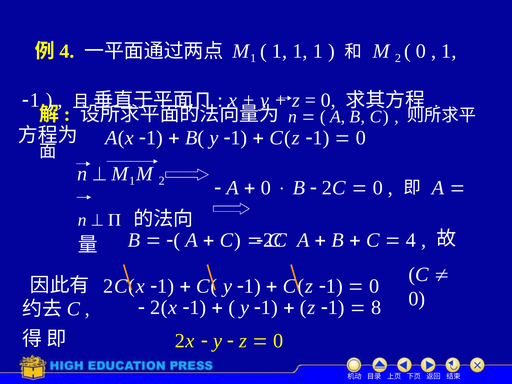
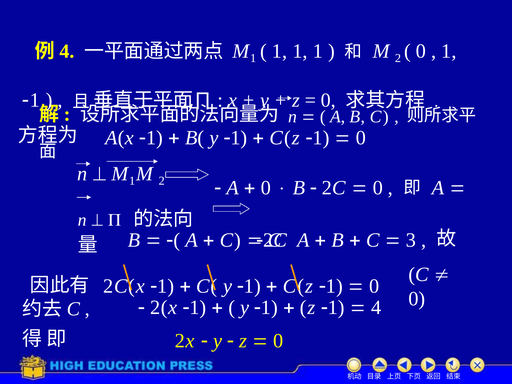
4 at (411, 240): 4 -> 3
8 at (376, 307): 8 -> 4
